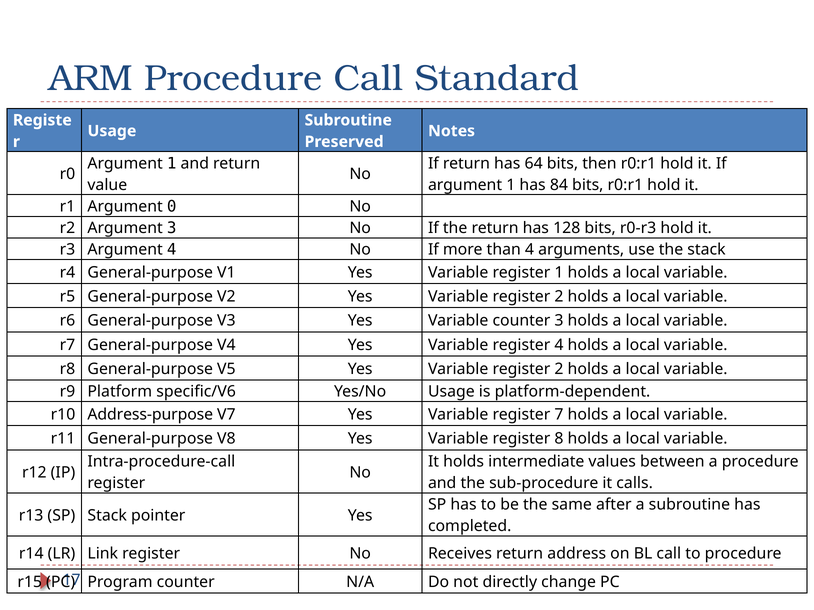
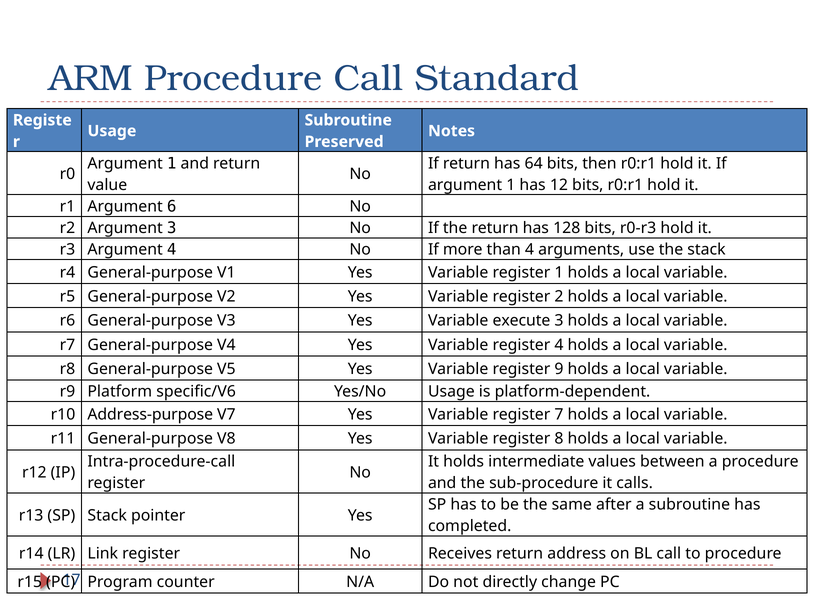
84: 84 -> 12
0: 0 -> 6
Variable counter: counter -> execute
2 at (559, 369): 2 -> 9
